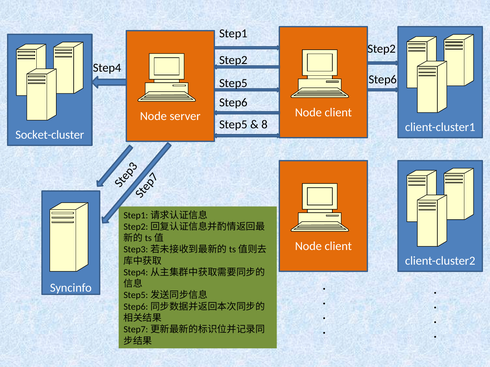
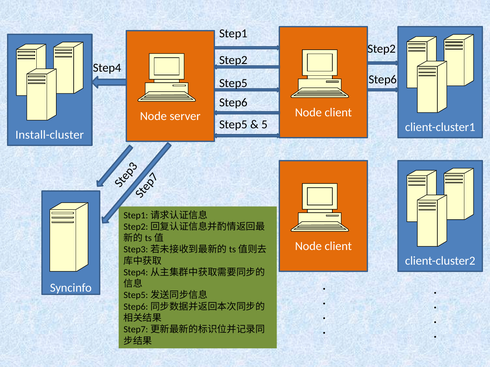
8: 8 -> 5
Socket-cluster: Socket-cluster -> Install-cluster
